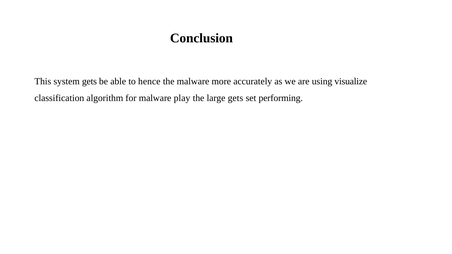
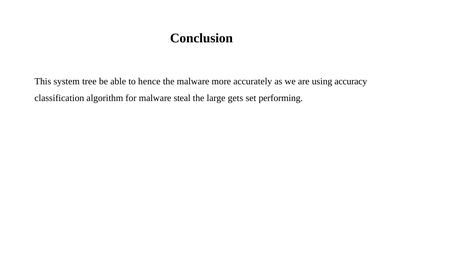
system gets: gets -> tree
visualize: visualize -> accuracy
play: play -> steal
